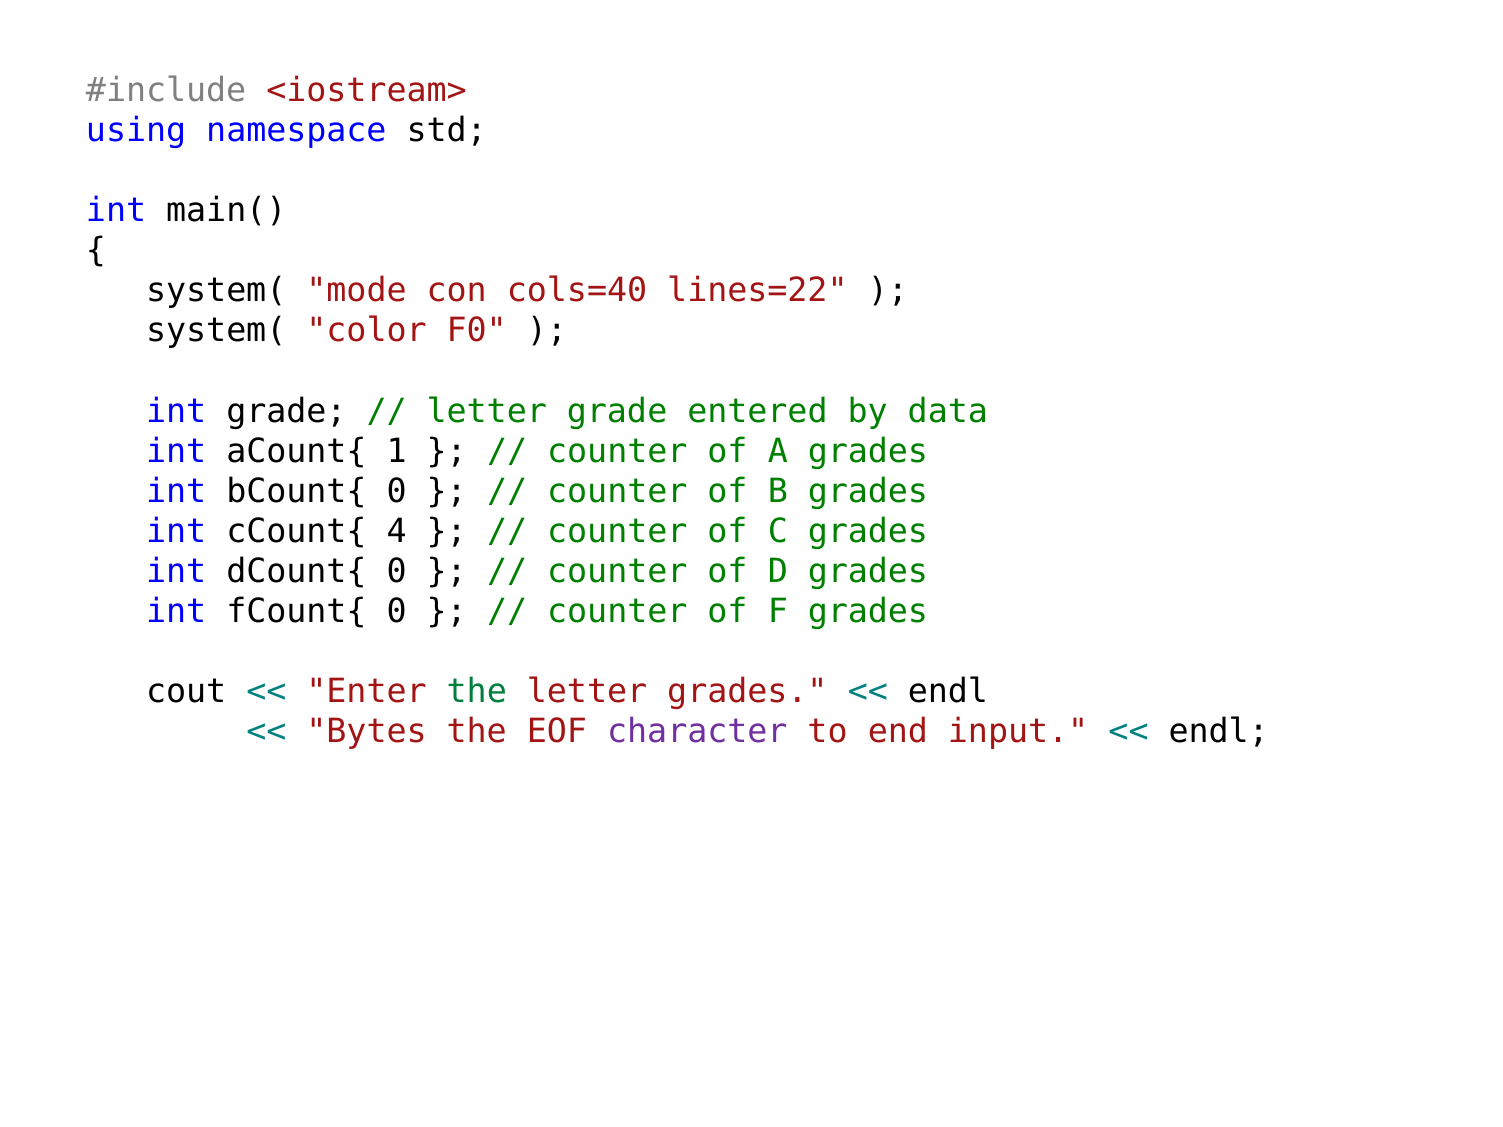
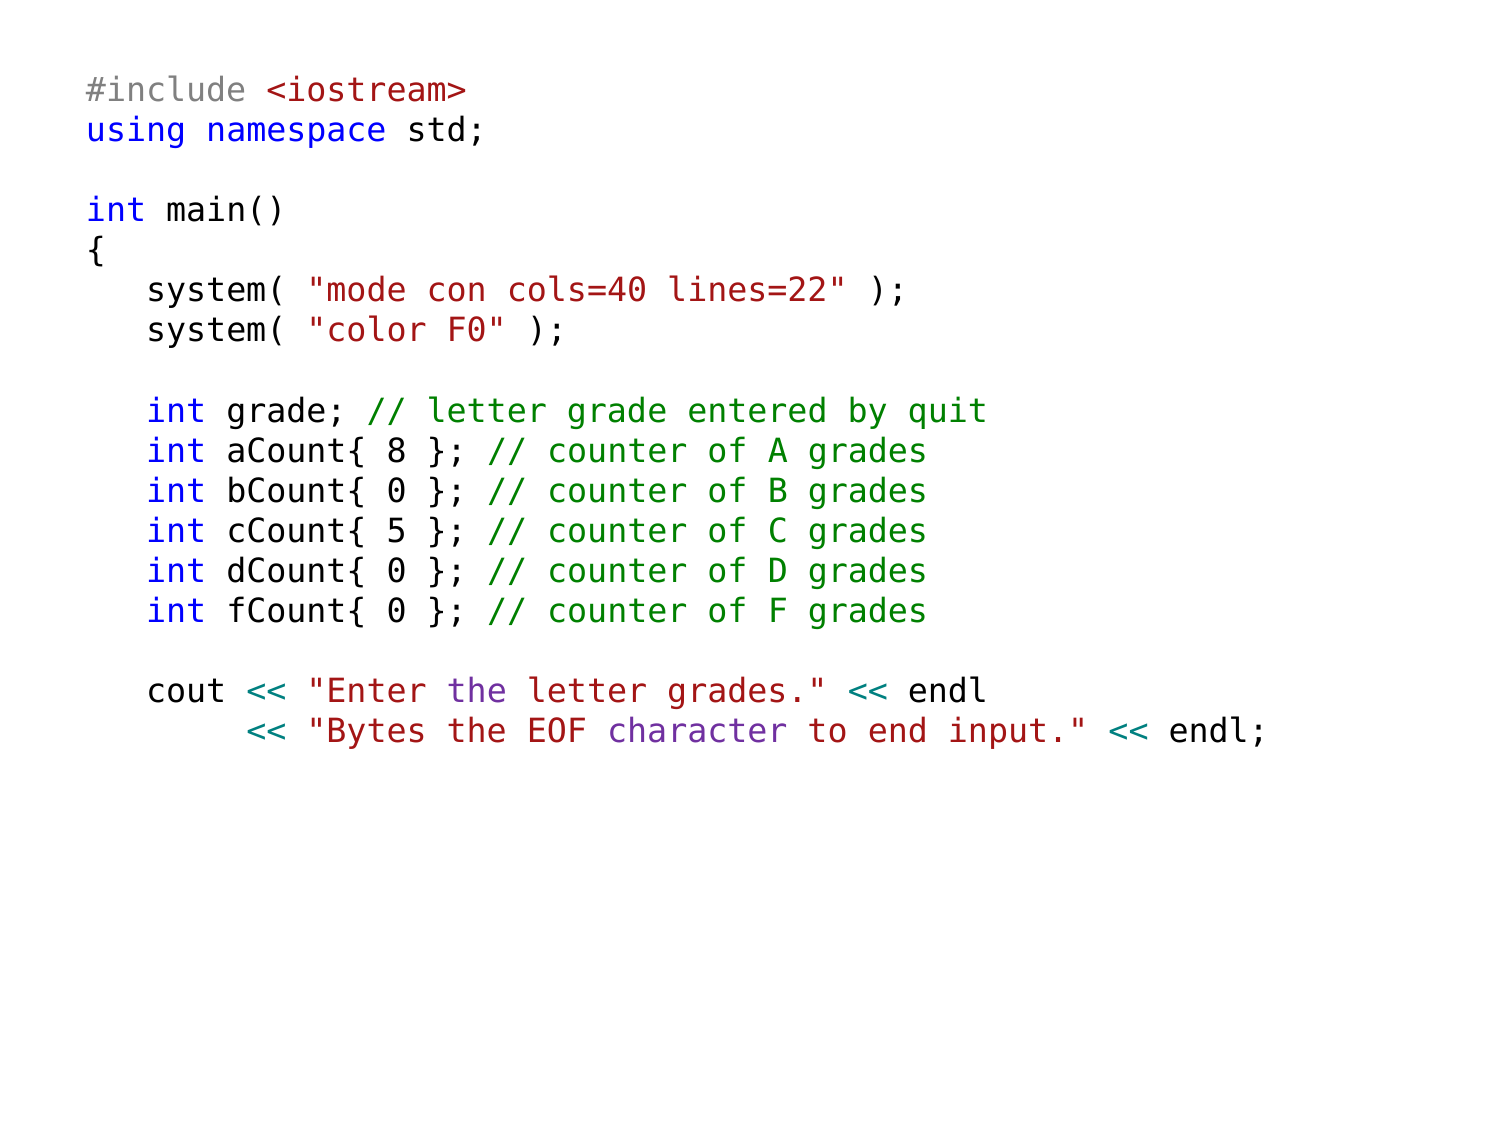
data: data -> quit
1: 1 -> 8
4: 4 -> 5
the at (477, 692) colour: green -> purple
